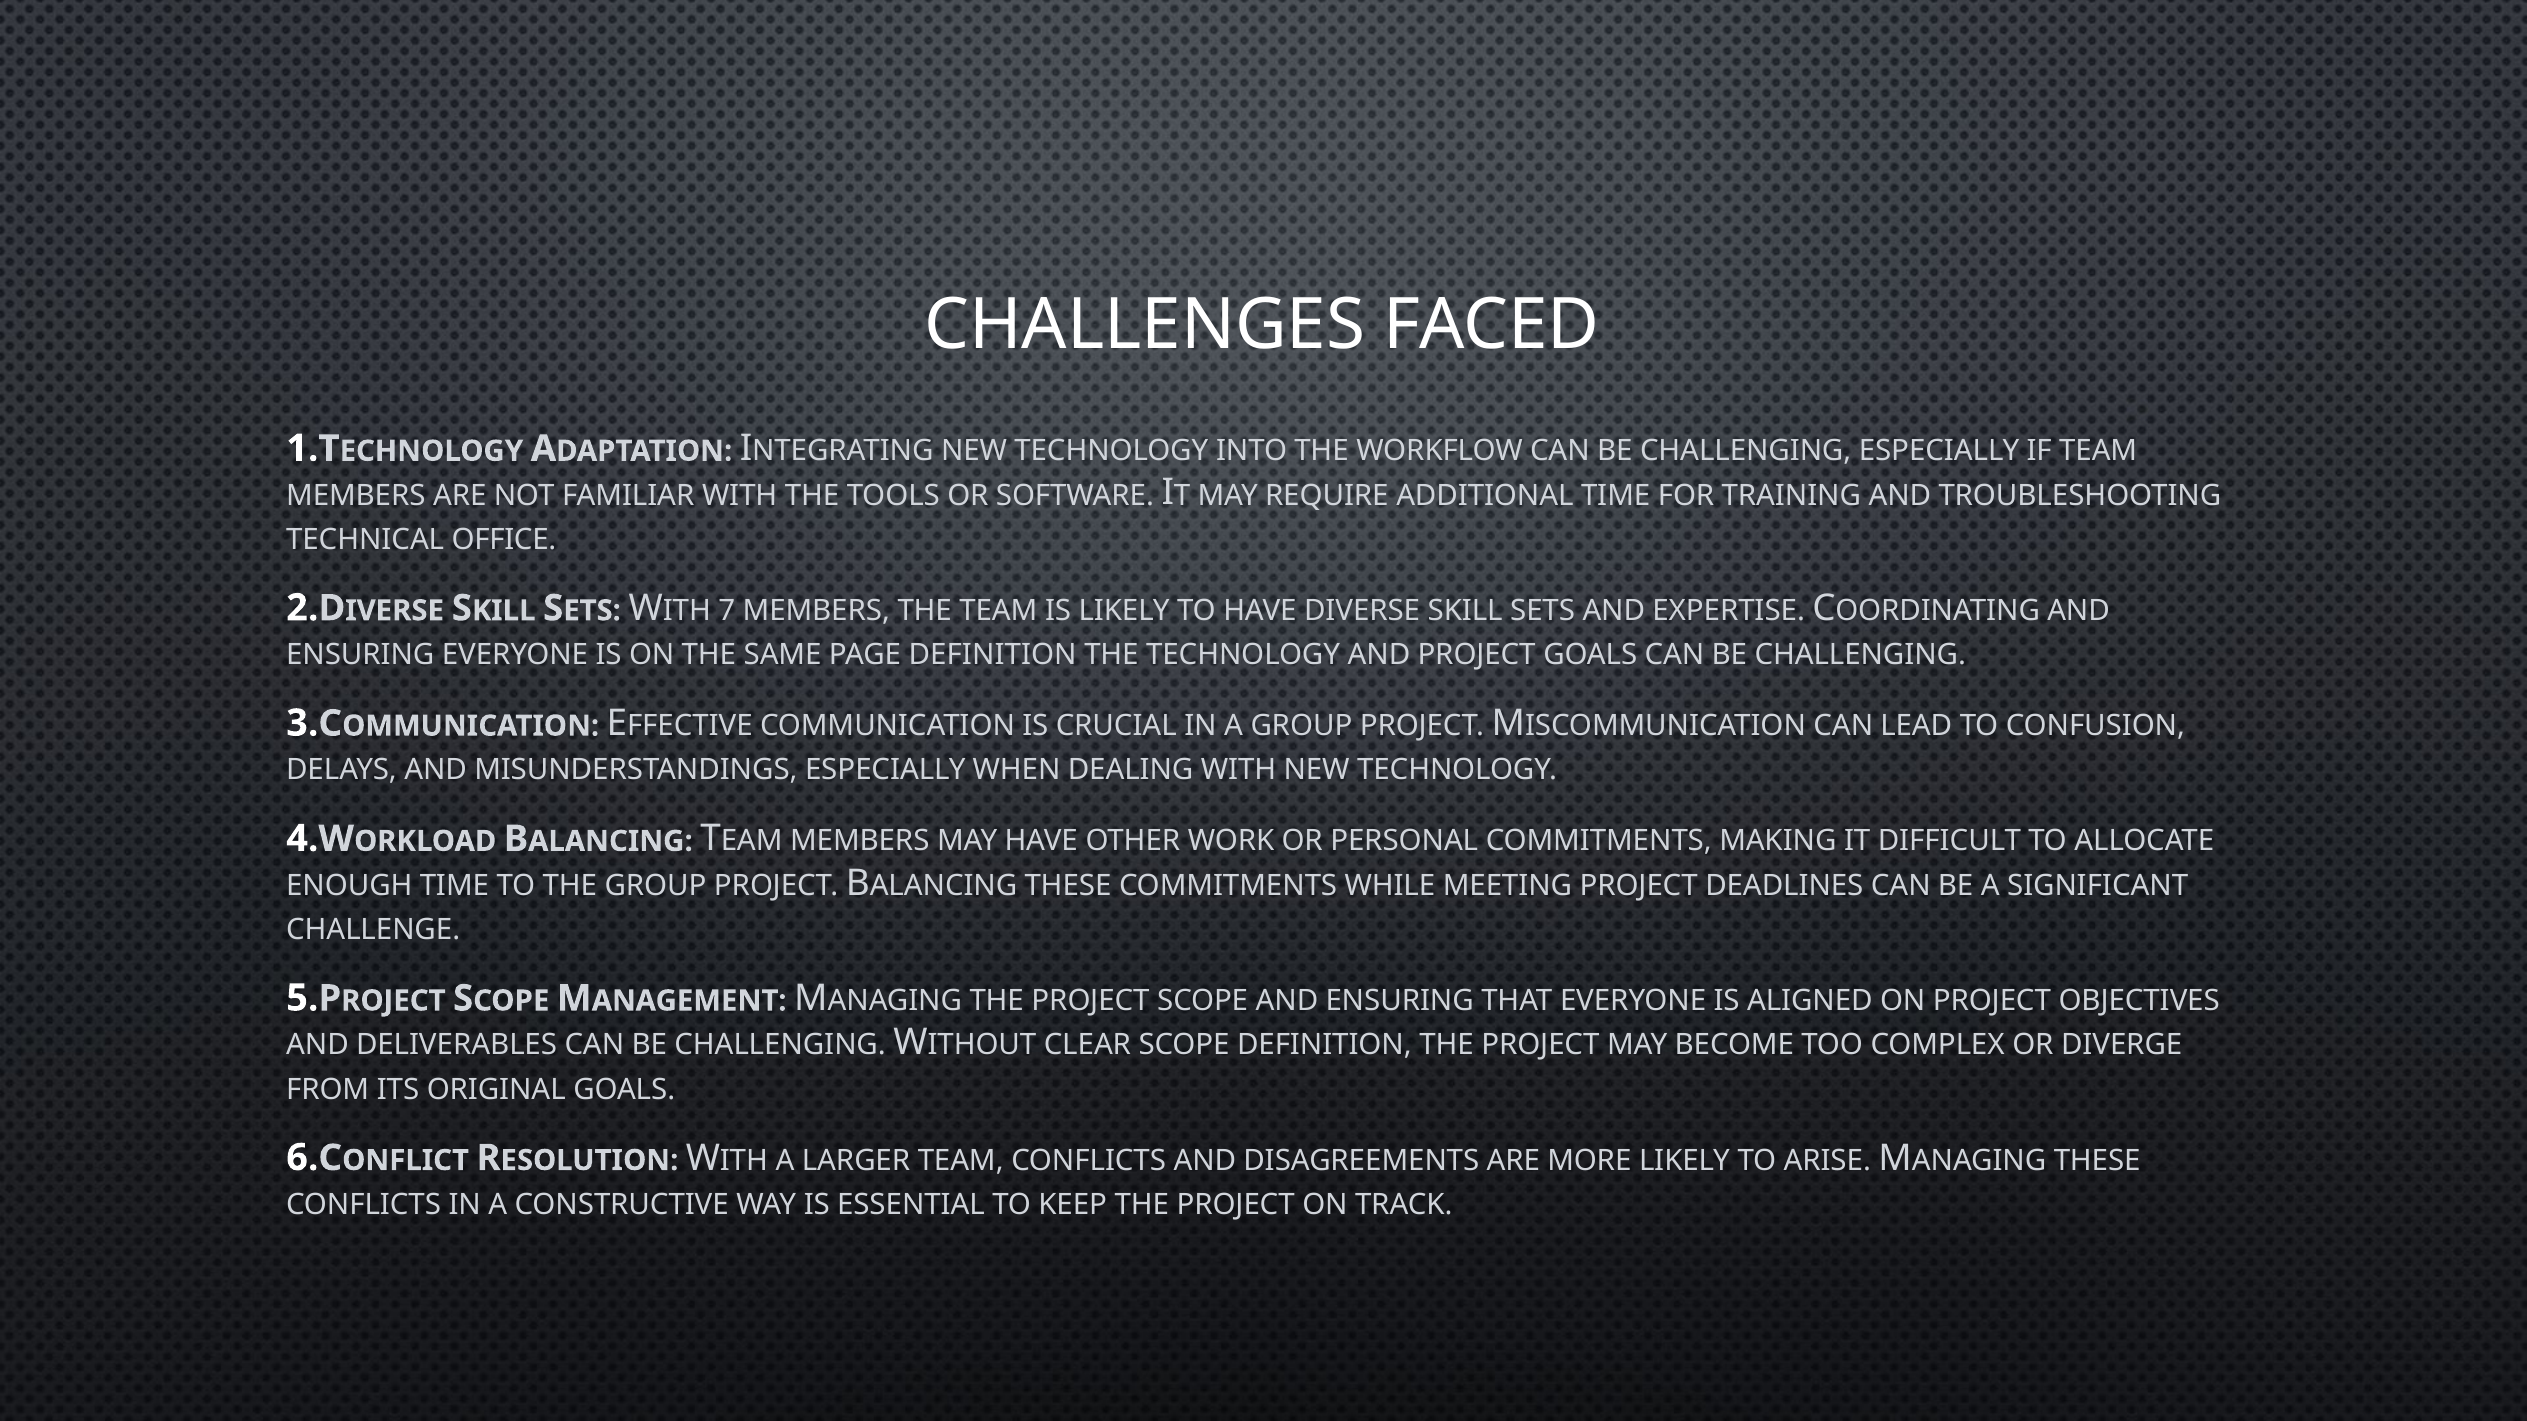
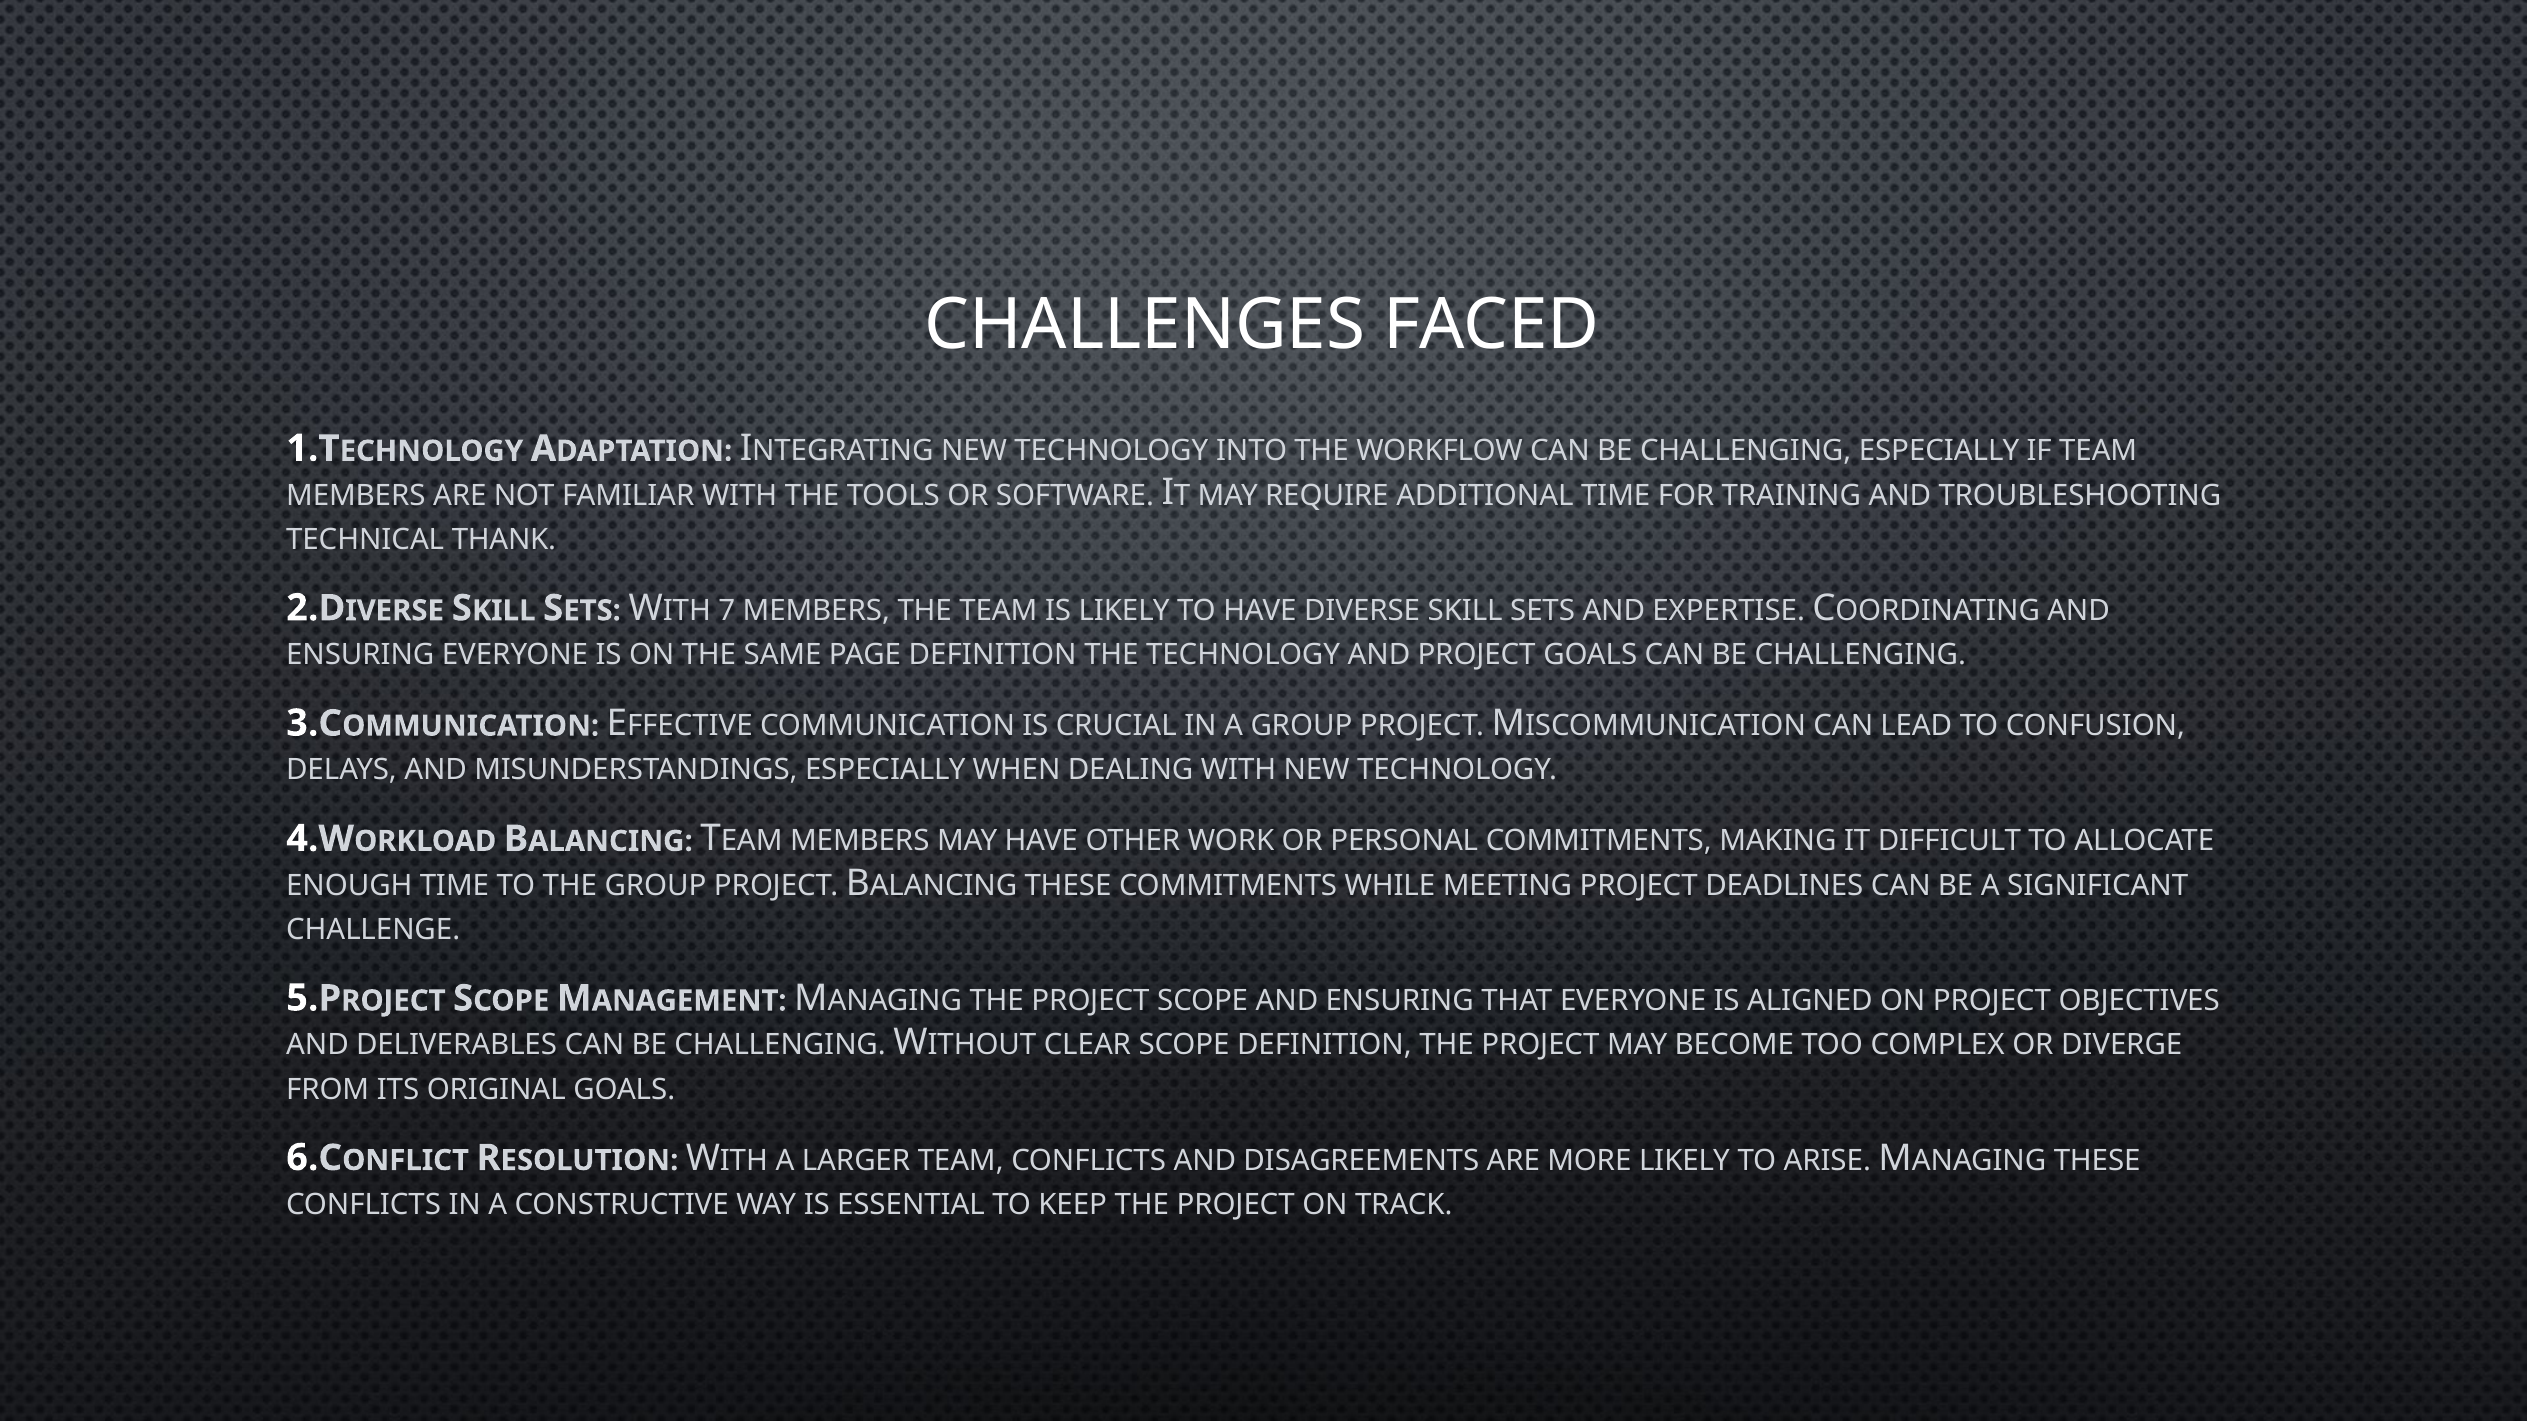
OFFICE: OFFICE -> THANK
